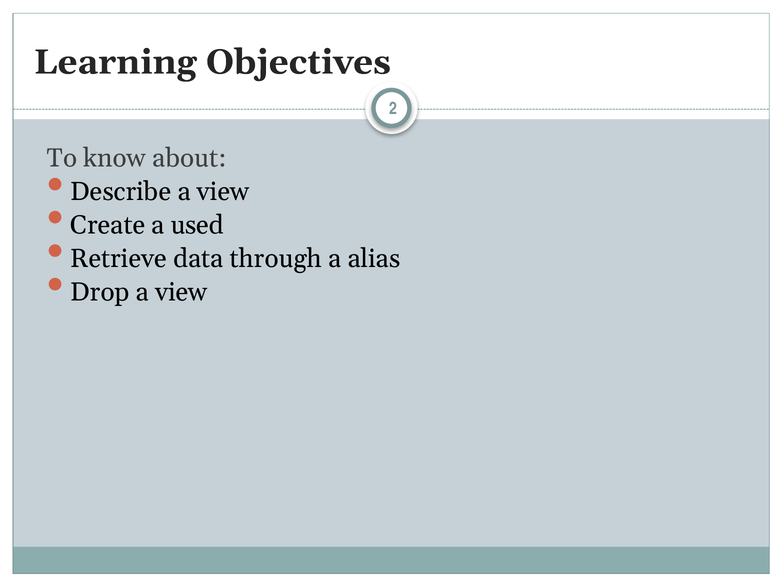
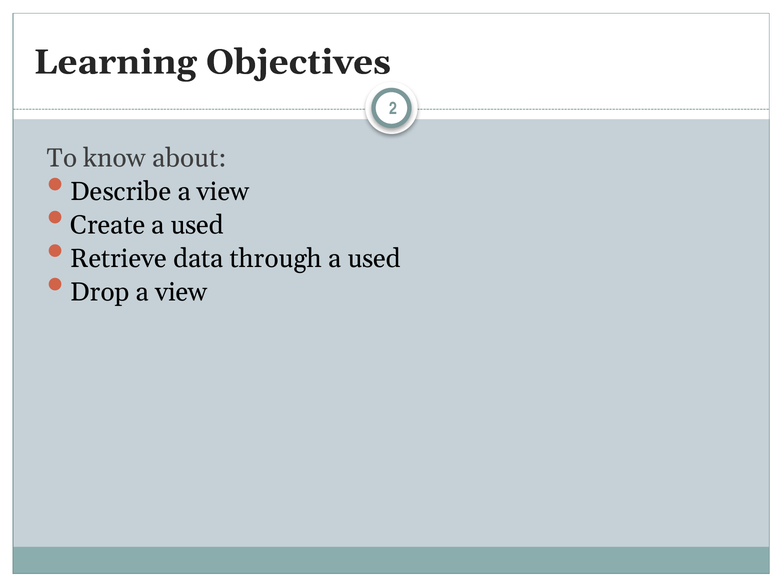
through a alias: alias -> used
